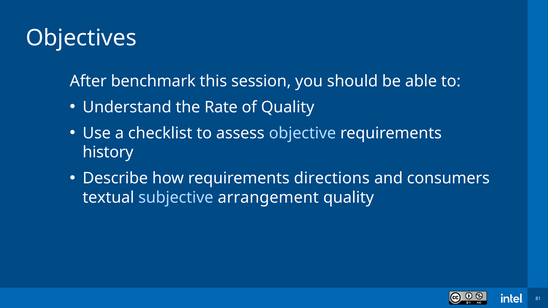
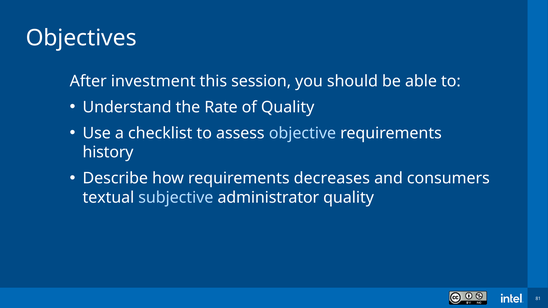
benchmark: benchmark -> investment
directions: directions -> decreases
arrangement: arrangement -> administrator
